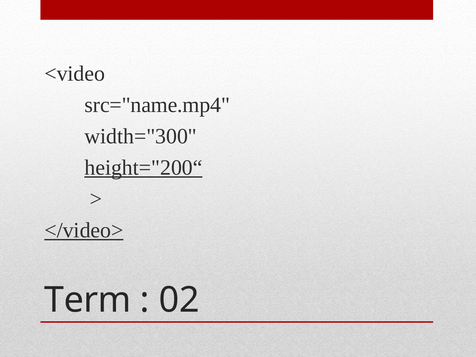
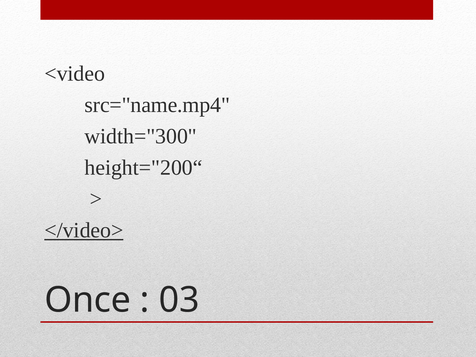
height="200“ underline: present -> none
Term: Term -> Once
02: 02 -> 03
